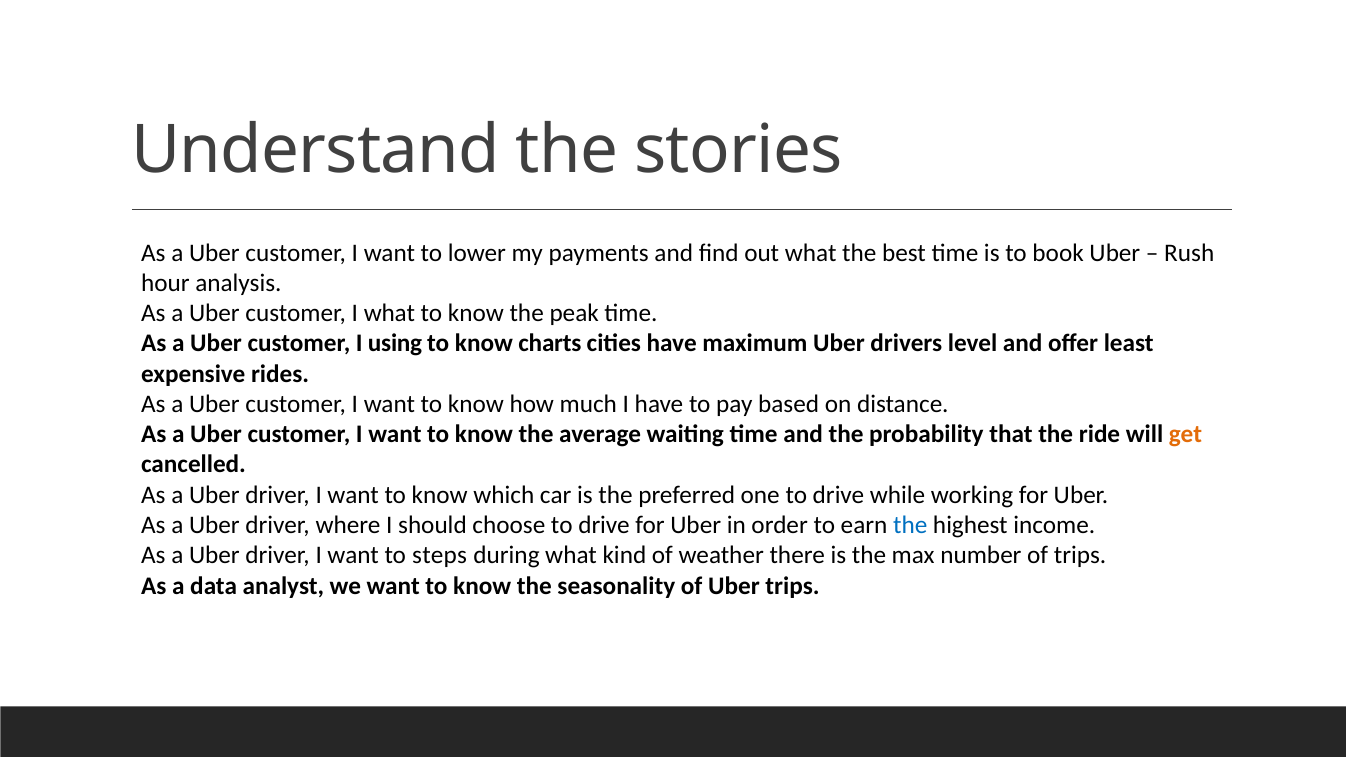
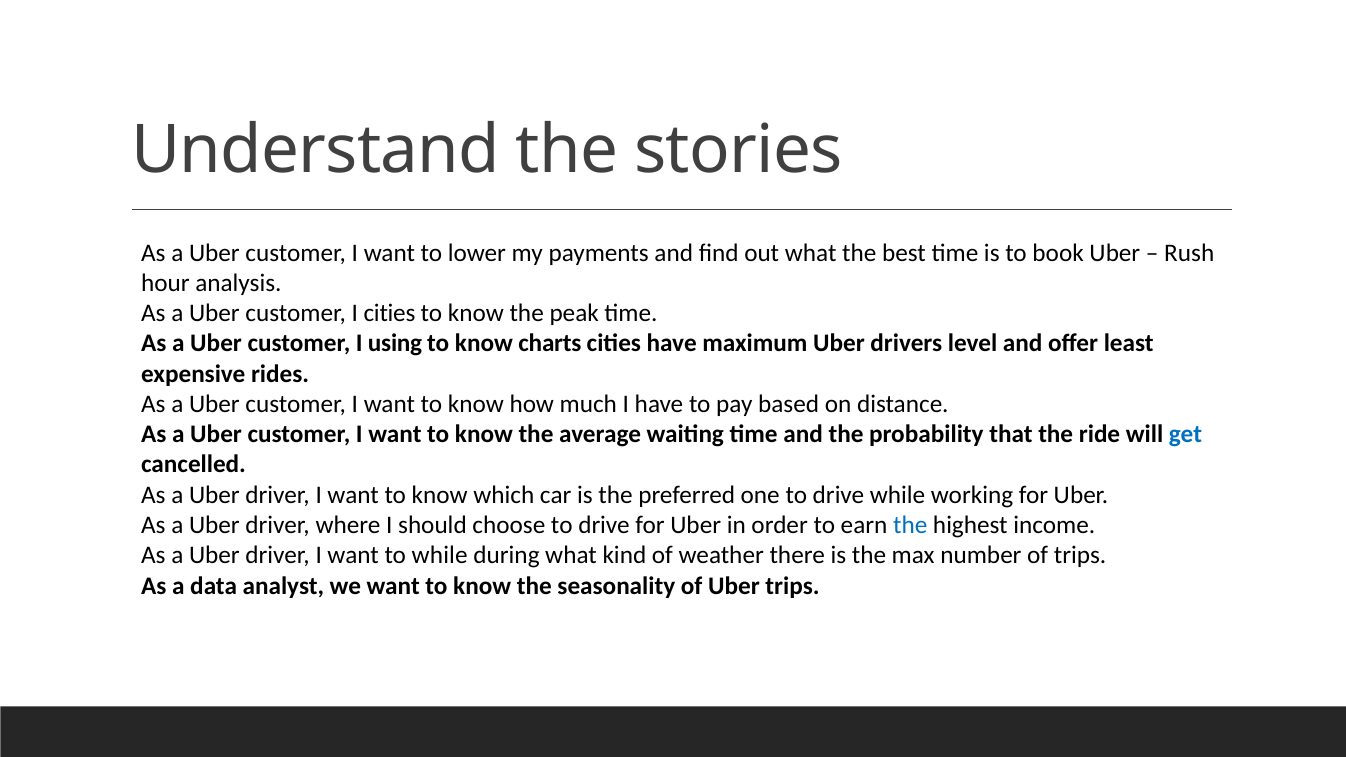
I what: what -> cities
get colour: orange -> blue
to steps: steps -> while
